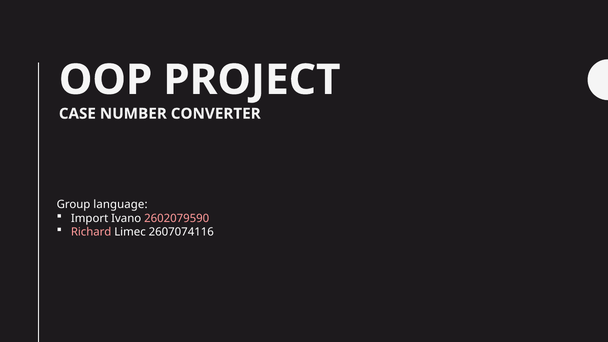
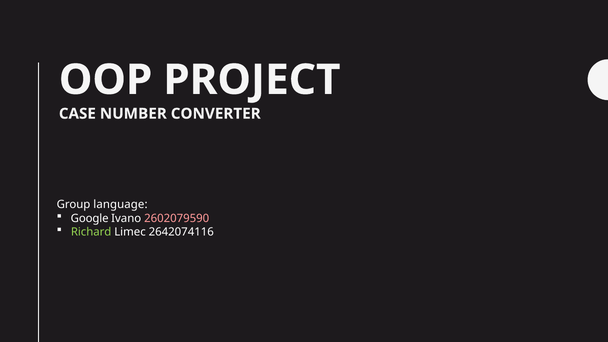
Import: Import -> Google
Richard colour: pink -> light green
2607074116: 2607074116 -> 2642074116
